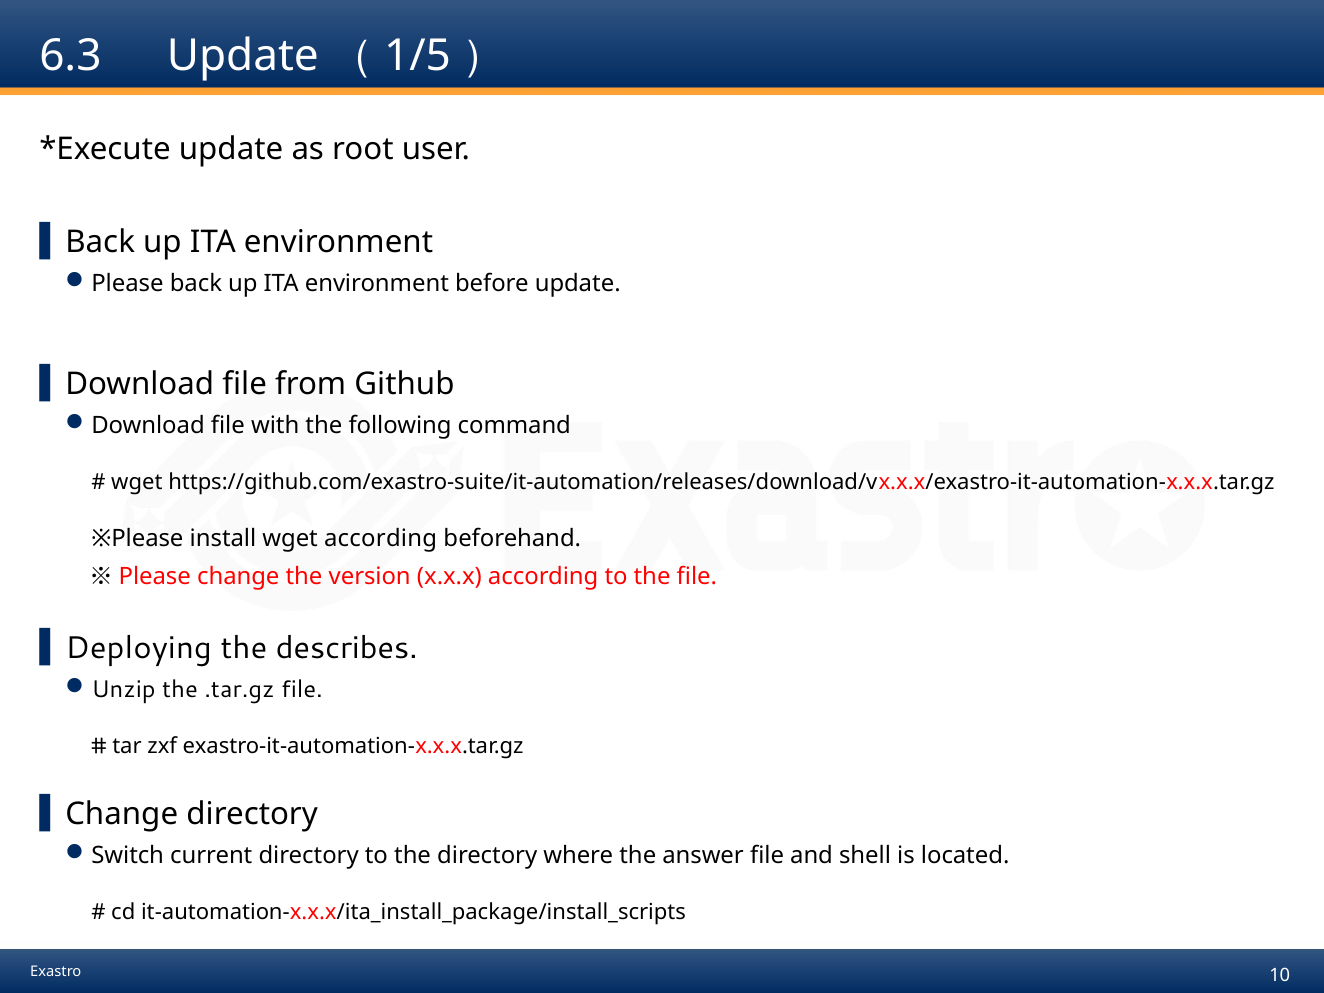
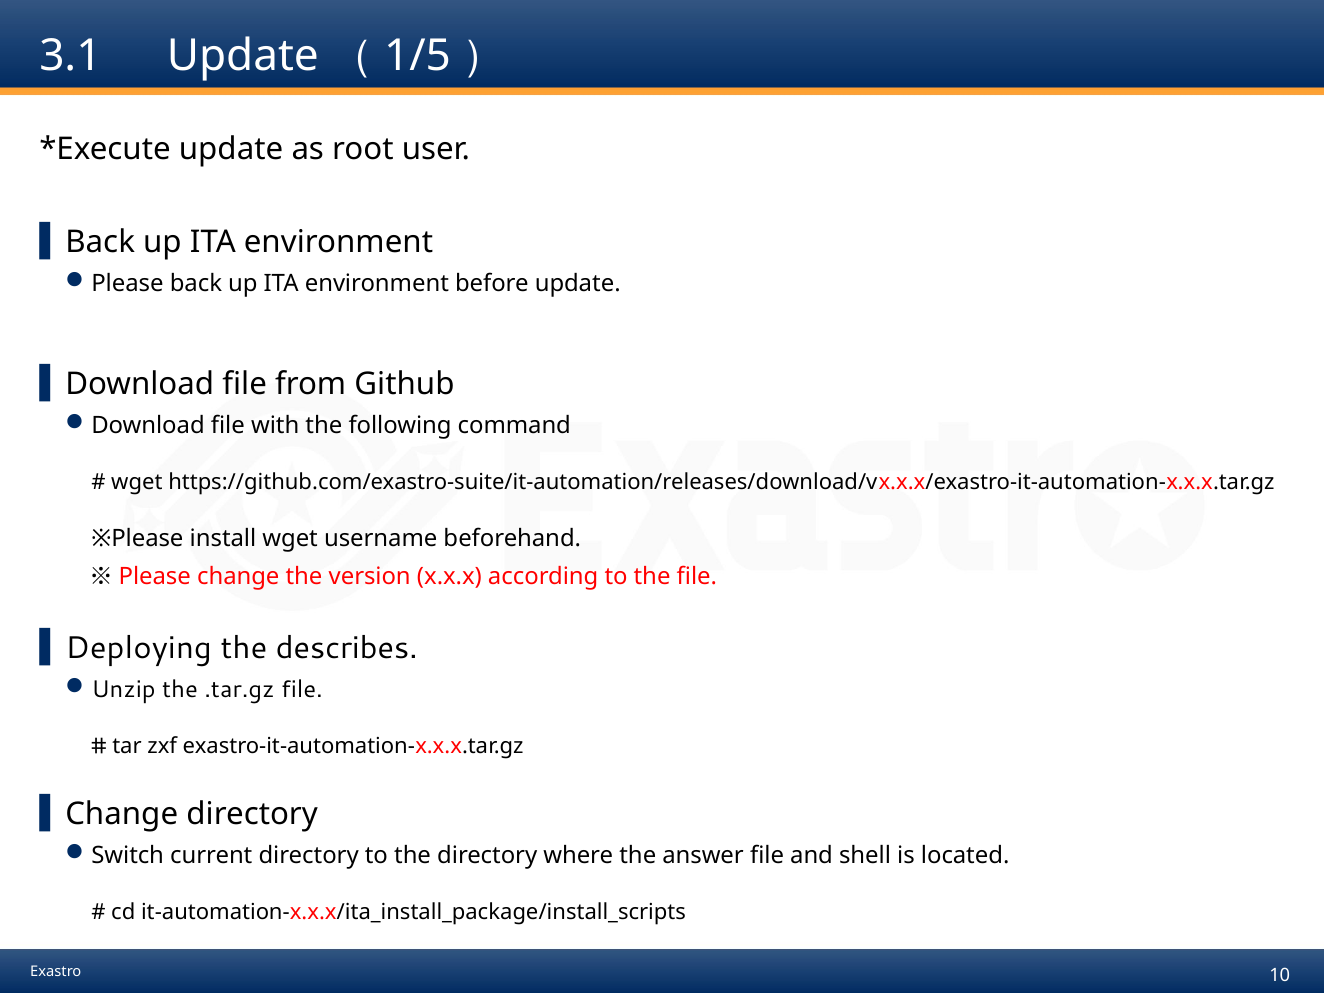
6.3: 6.3 -> 3.1
wget according: according -> username
